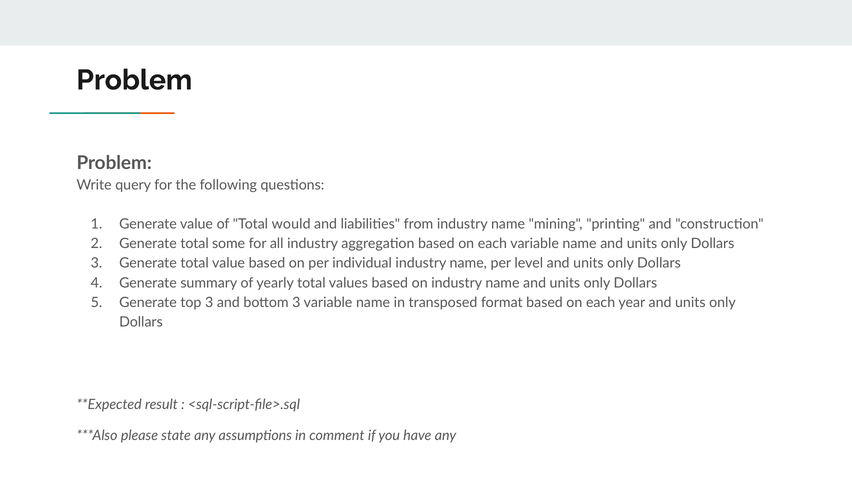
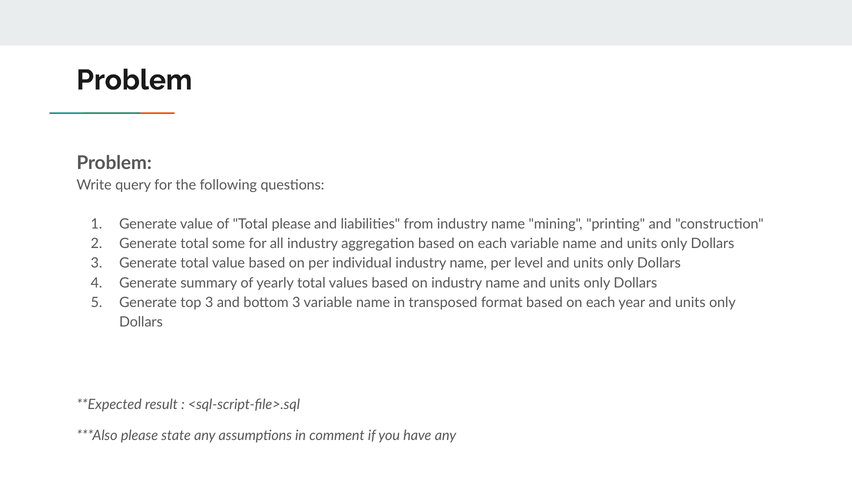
Total would: would -> please
